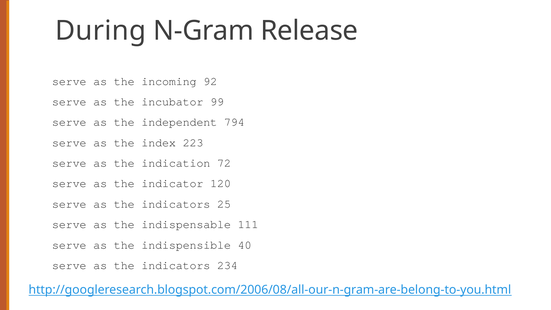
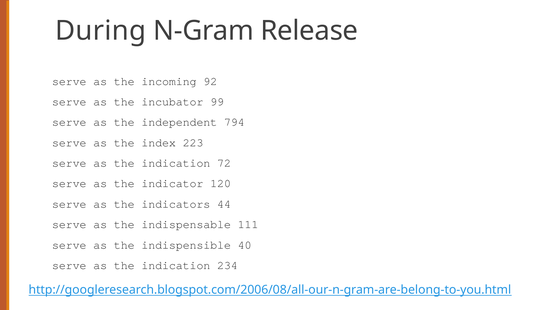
25: 25 -> 44
indicators at (176, 265): indicators -> indication
